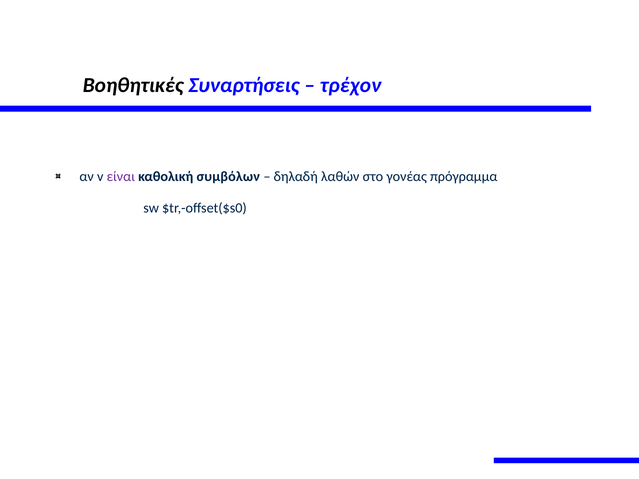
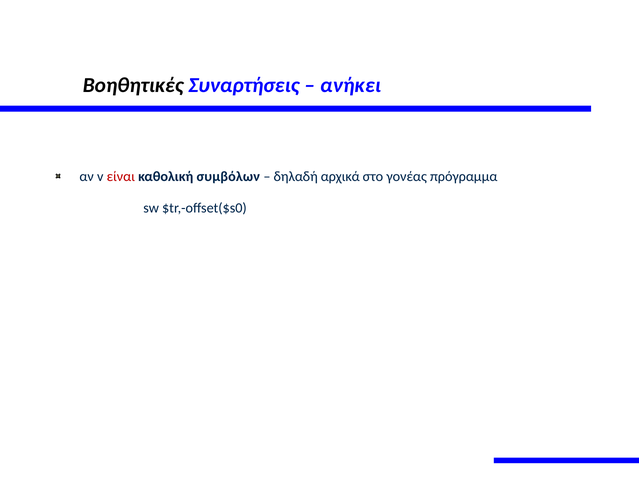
τρέχον: τρέχον -> ανήκει
είναι colour: purple -> red
λαθών: λαθών -> αρχικά
